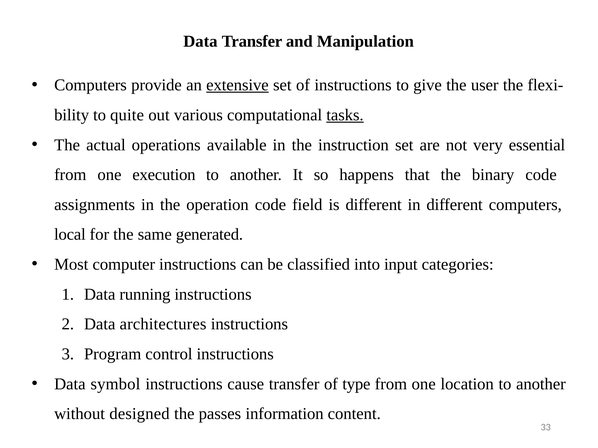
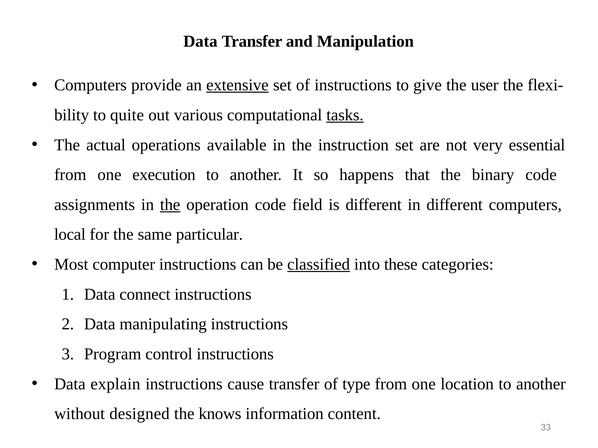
the at (170, 205) underline: none -> present
generated: generated -> particular
classified underline: none -> present
input: input -> these
running: running -> connect
architectures: architectures -> manipulating
symbol: symbol -> explain
passes: passes -> knows
